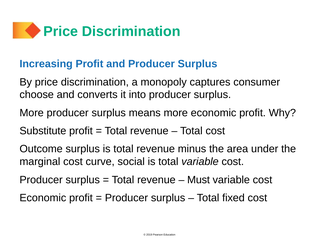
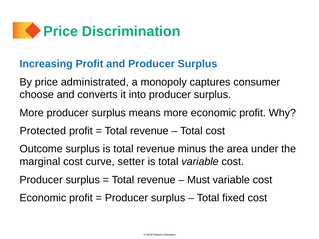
By price discrimination: discrimination -> administrated
Substitute: Substitute -> Protected
social: social -> setter
